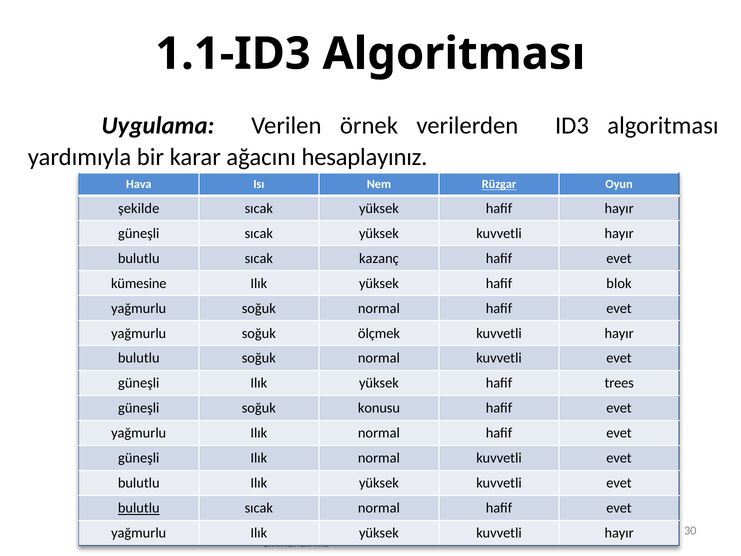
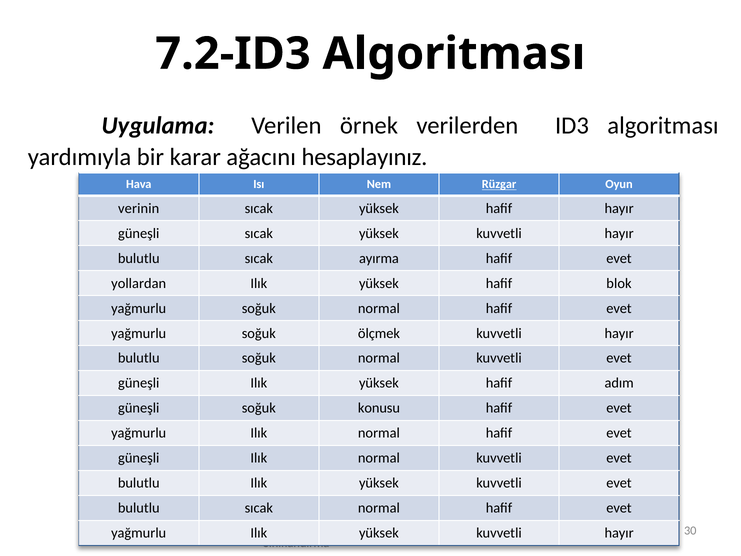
1.1-ID3: 1.1-ID3 -> 7.2-ID3
şekilde: şekilde -> verinin
kazanç: kazanç -> ayırma
kümesine: kümesine -> yollardan
trees: trees -> adım
bulutlu at (139, 508) underline: present -> none
